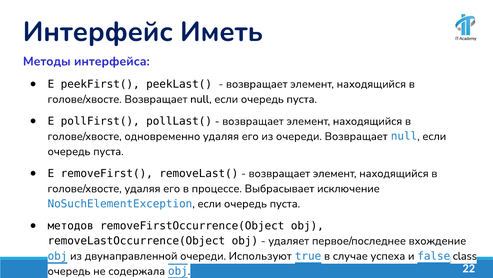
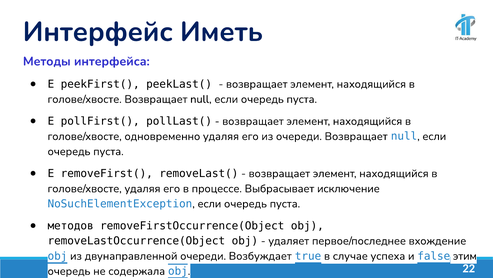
Используют: Используют -> Возбуждает
class: class -> этим
